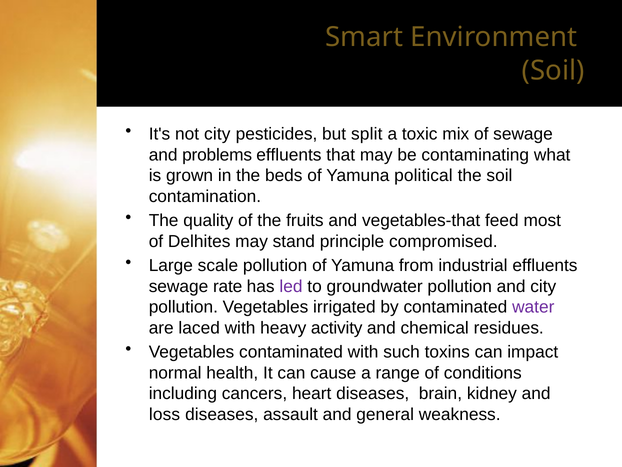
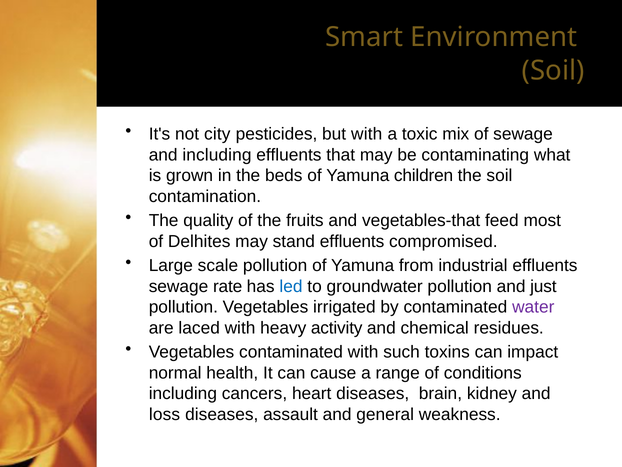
but split: split -> with
and problems: problems -> including
political: political -> children
stand principle: principle -> effluents
led colour: purple -> blue
and city: city -> just
